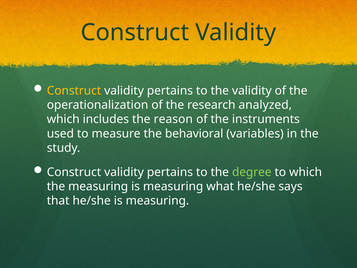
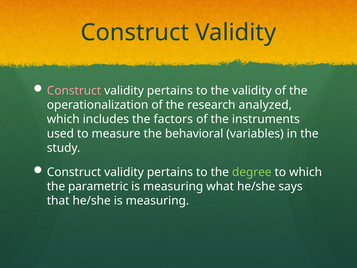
Construct at (74, 91) colour: yellow -> pink
reason: reason -> factors
the measuring: measuring -> parametric
